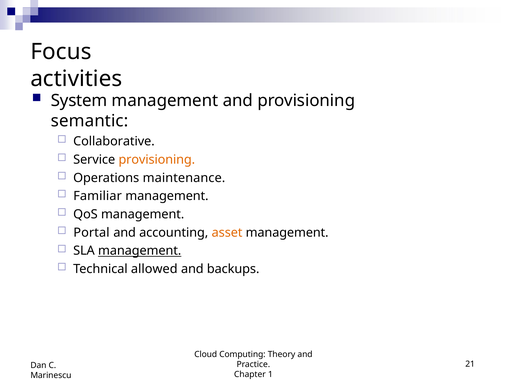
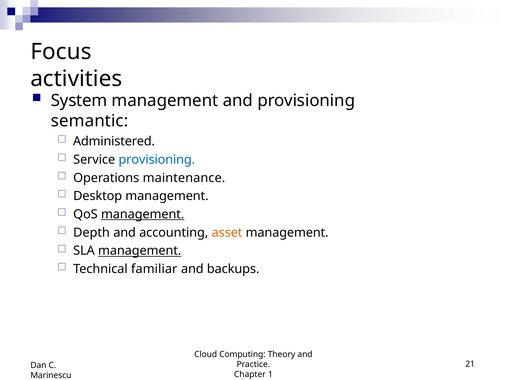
Collaborative: Collaborative -> Administered
provisioning at (157, 160) colour: orange -> blue
Familiar: Familiar -> Desktop
management at (143, 214) underline: none -> present
Portal: Portal -> Depth
allowed: allowed -> familiar
